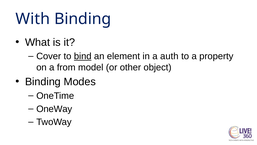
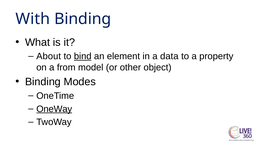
Cover: Cover -> About
auth: auth -> data
OneWay underline: none -> present
